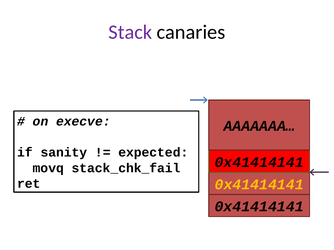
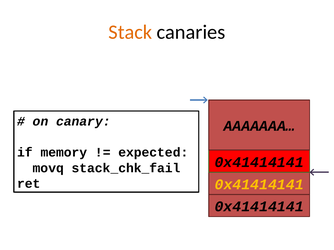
Stack colour: purple -> orange
execve: execve -> canary
sanity: sanity -> memory
